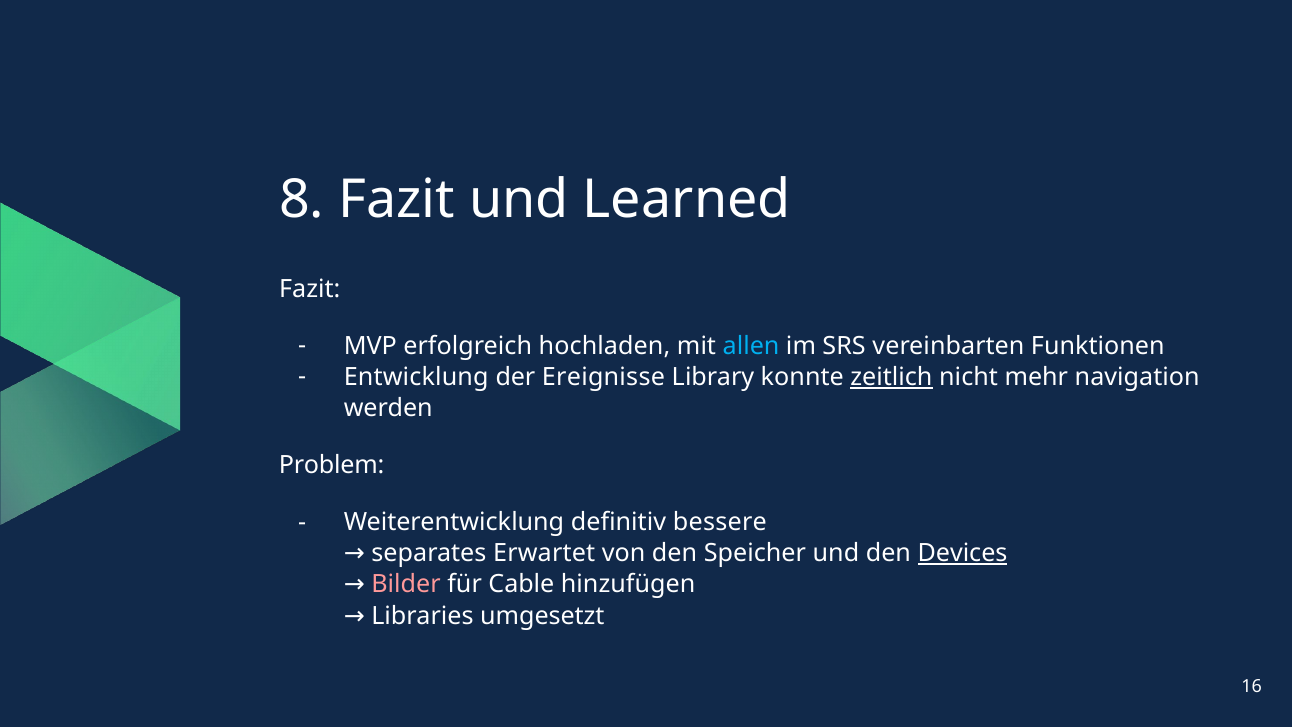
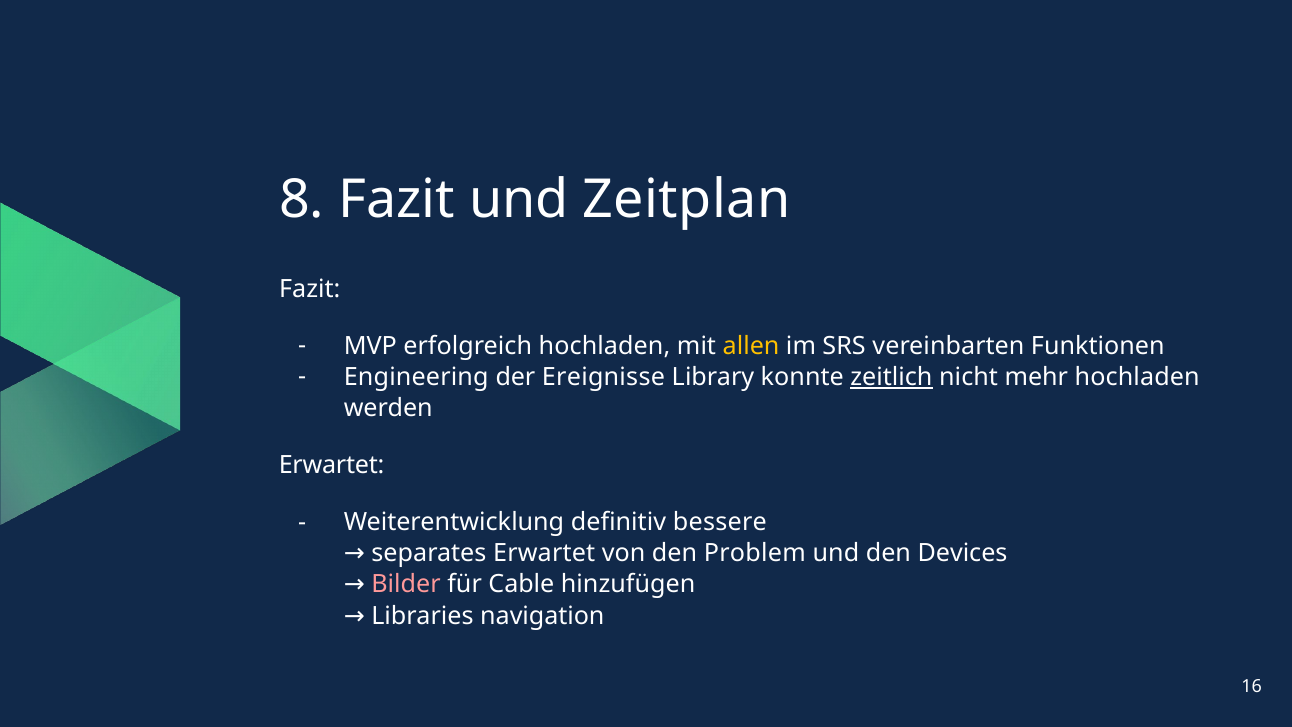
Learned: Learned -> Zeitplan
allen colour: light blue -> yellow
Entwicklung: Entwicklung -> Engineering
mehr navigation: navigation -> hochladen
Problem at (332, 465): Problem -> Erwartet
Speicher: Speicher -> Problem
Devices underline: present -> none
umgesetzt: umgesetzt -> navigation
